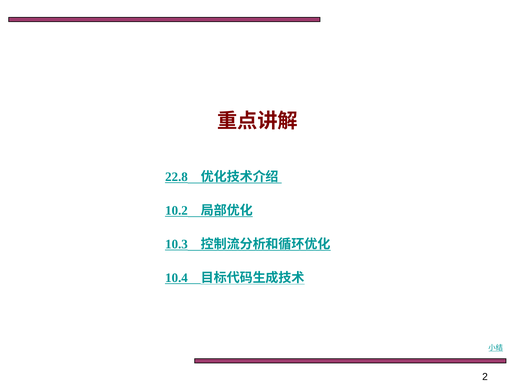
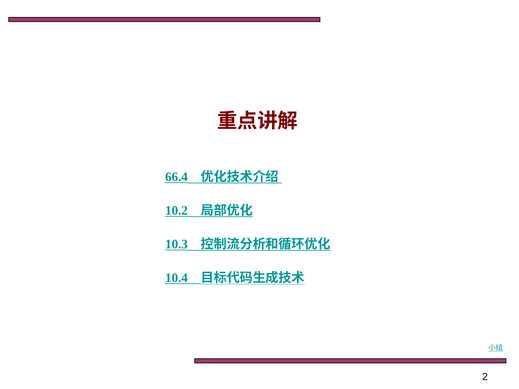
22.8: 22.8 -> 66.4
